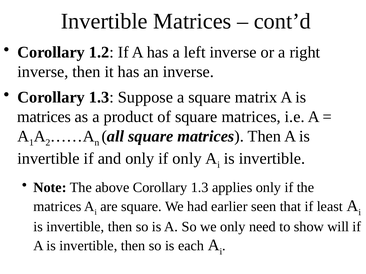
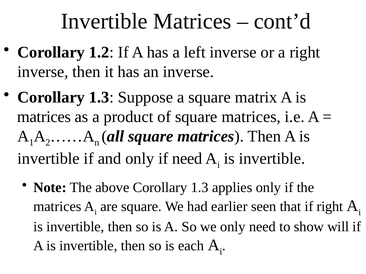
if only: only -> need
if least: least -> right
